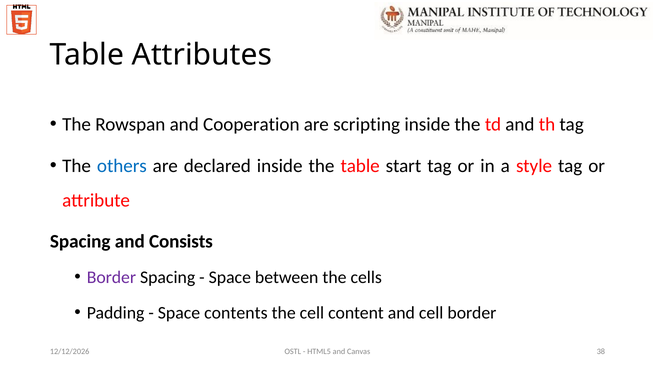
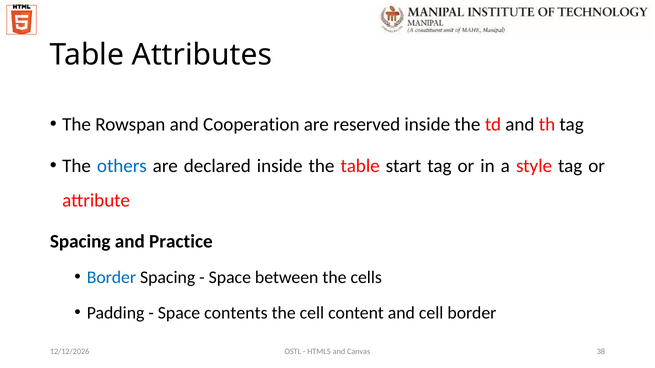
scripting: scripting -> reserved
Consists: Consists -> Practice
Border at (111, 278) colour: purple -> blue
